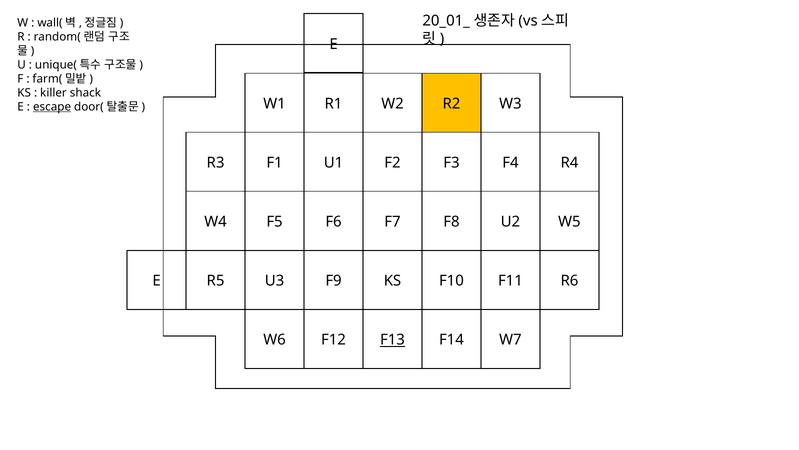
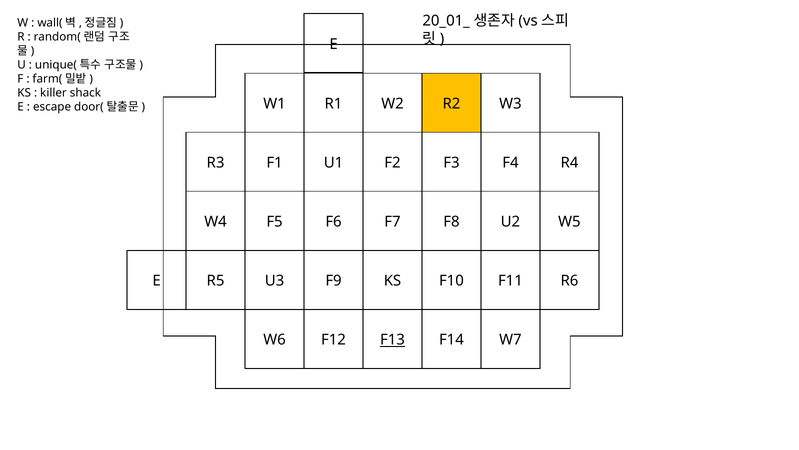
escape underline: present -> none
